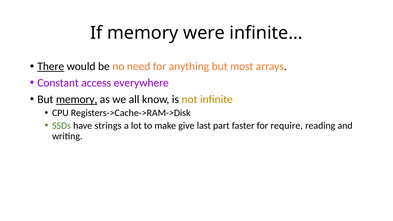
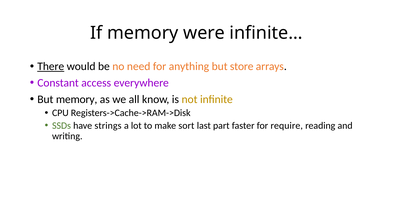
most: most -> store
memory at (77, 99) underline: present -> none
give: give -> sort
